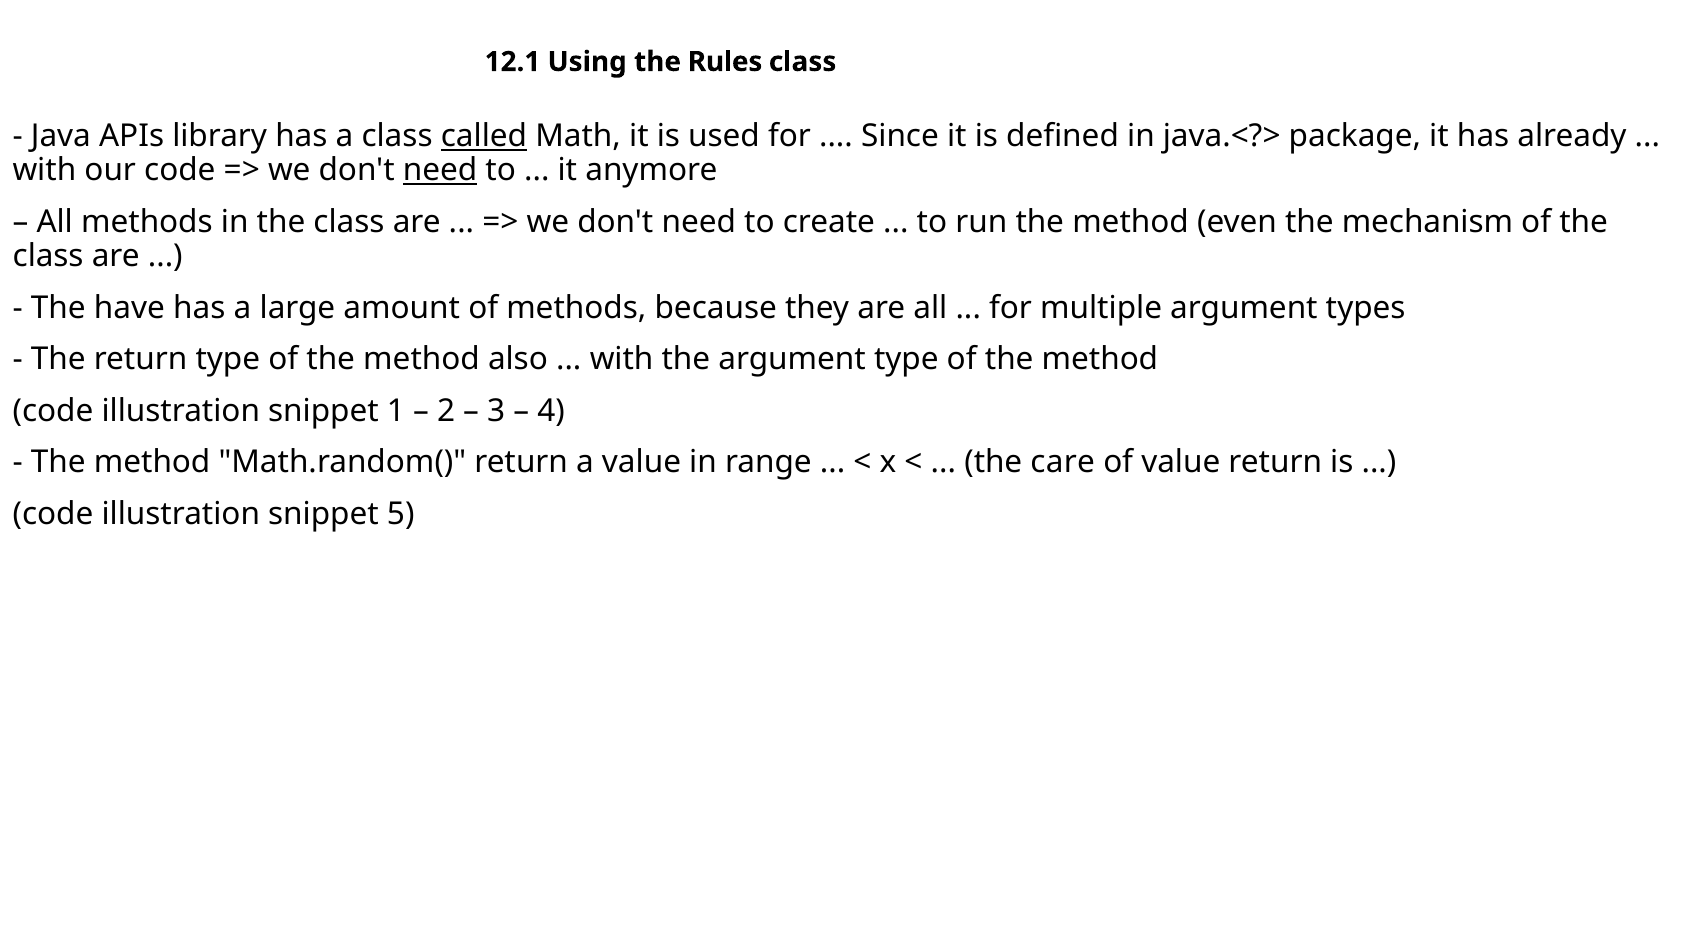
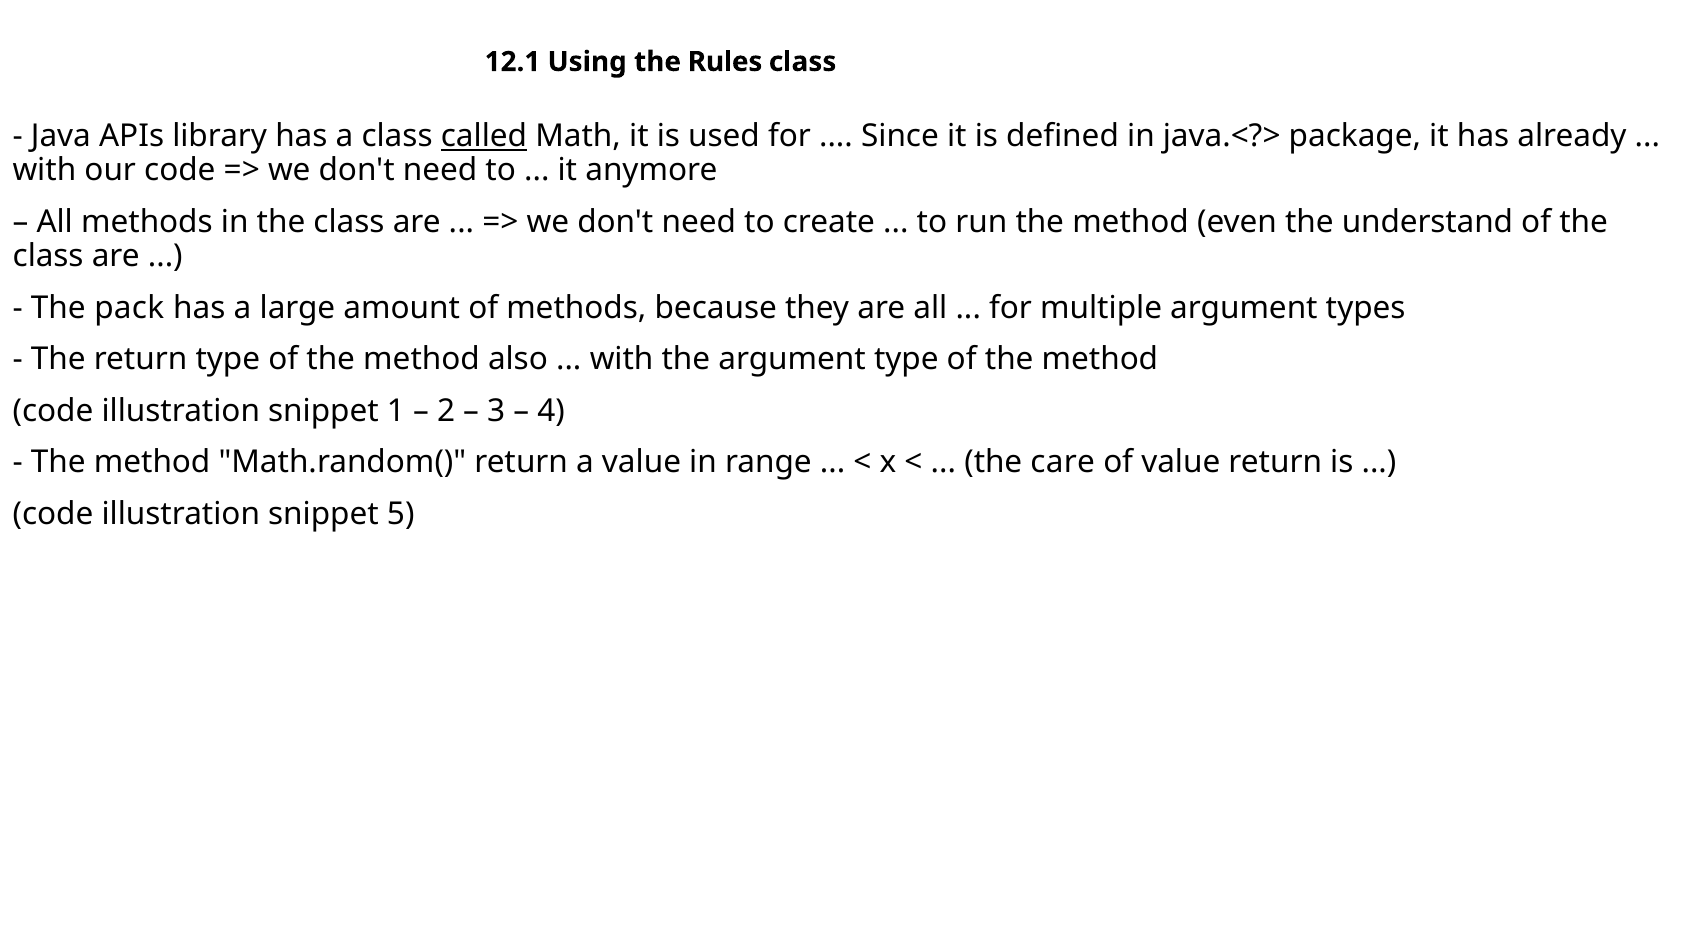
need at (440, 170) underline: present -> none
mechanism: mechanism -> understand
have: have -> pack
